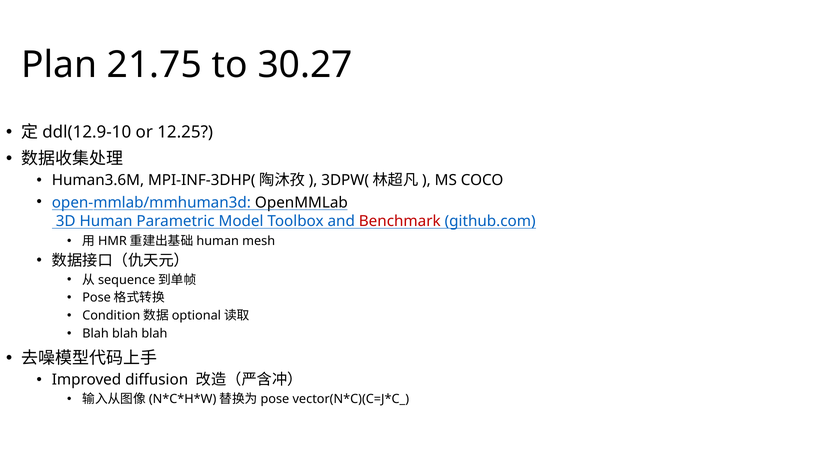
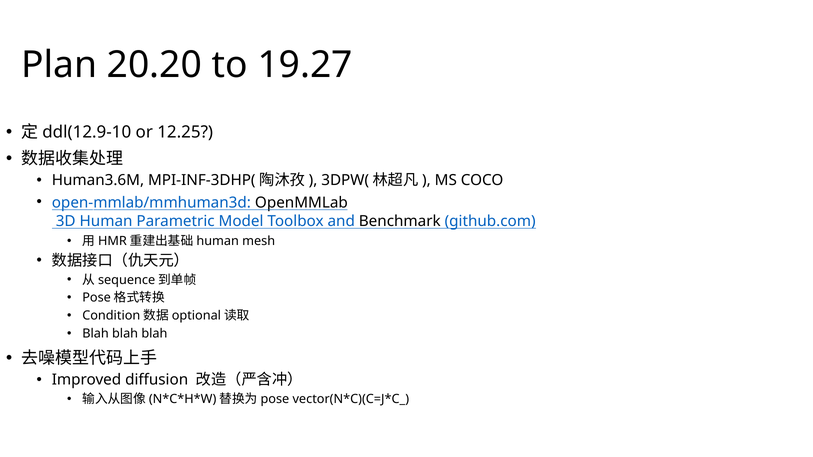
21.75: 21.75 -> 20.20
30.27: 30.27 -> 19.27
Benchmark colour: red -> black
